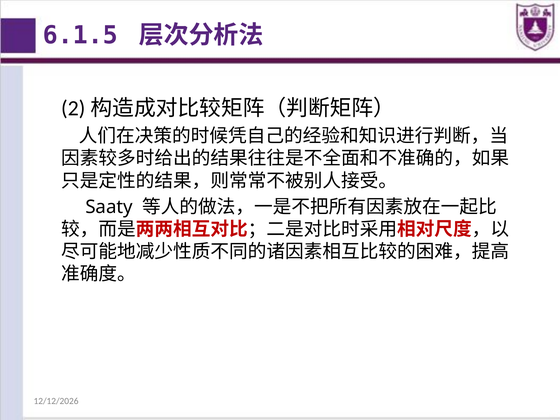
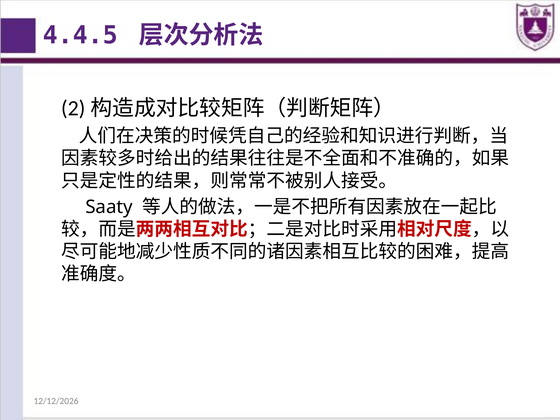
6.1.5: 6.1.5 -> 4.4.5
